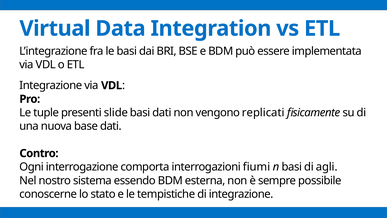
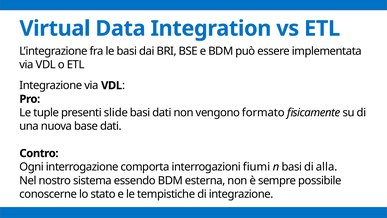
replicati: replicati -> formato
agli: agli -> alla
